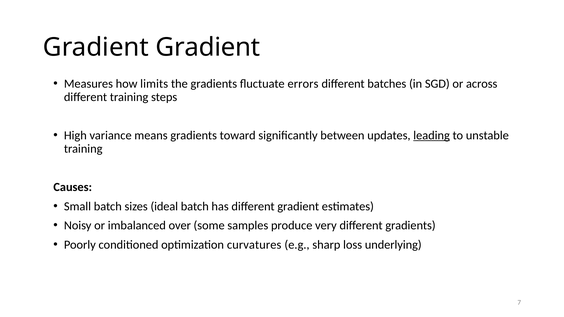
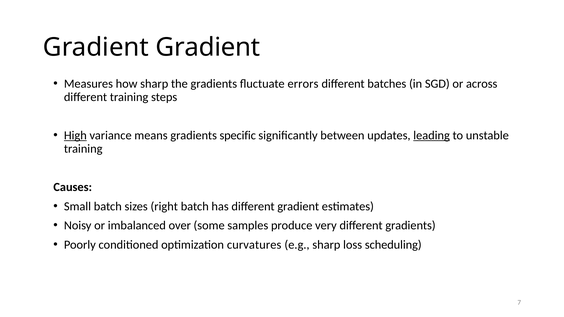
how limits: limits -> sharp
High underline: none -> present
toward: toward -> specific
ideal: ideal -> right
underlying: underlying -> scheduling
